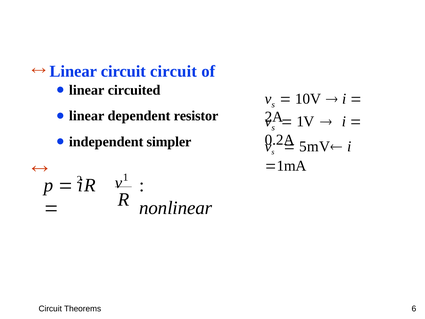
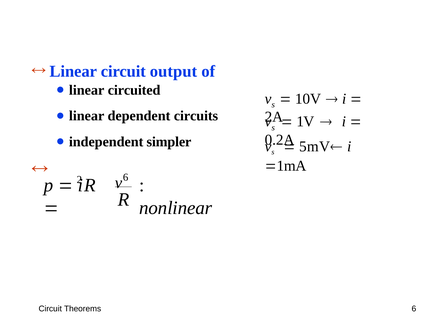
circuit circuit: circuit -> output
resistor: resistor -> circuits
v 1: 1 -> 6
